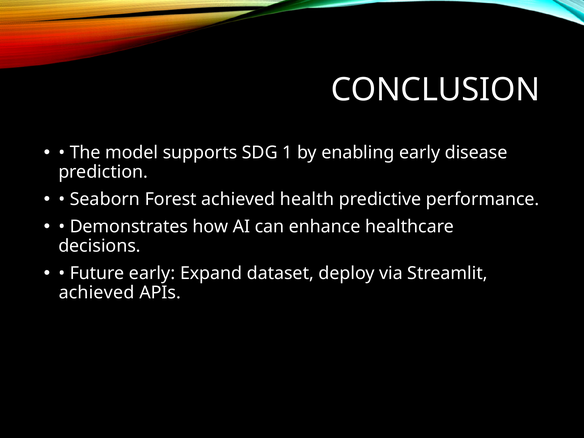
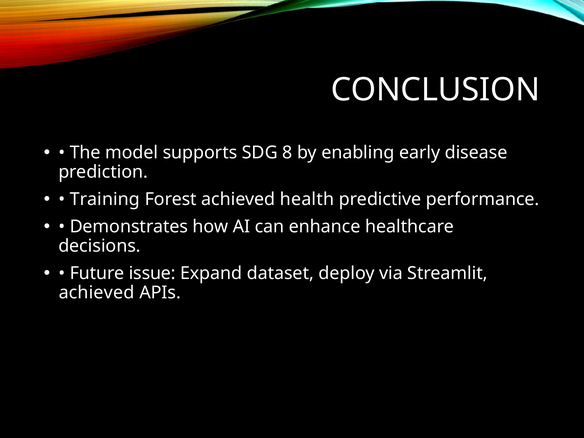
1: 1 -> 8
Seaborn: Seaborn -> Training
Future early: early -> issue
